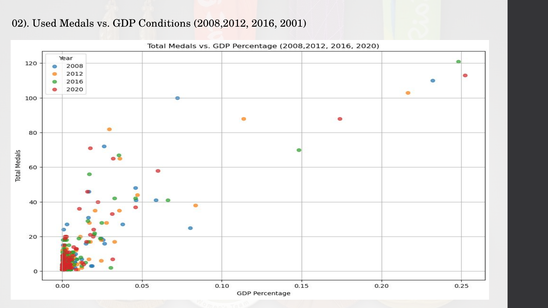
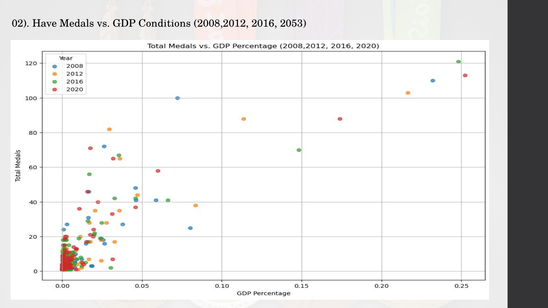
Used: Used -> Have
2001: 2001 -> 2053
